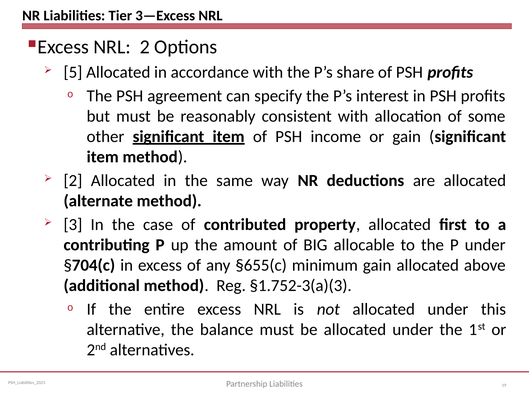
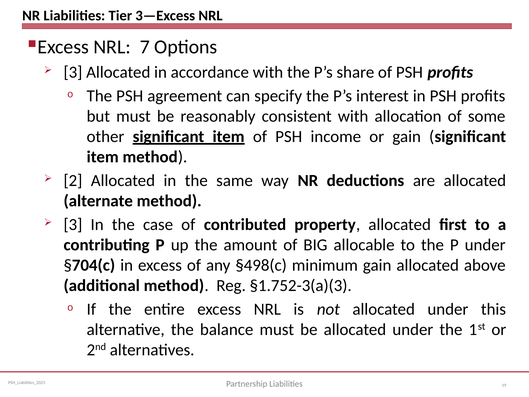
NRL 2: 2 -> 7
5 at (73, 72): 5 -> 3
§655(c: §655(c -> §498(c
